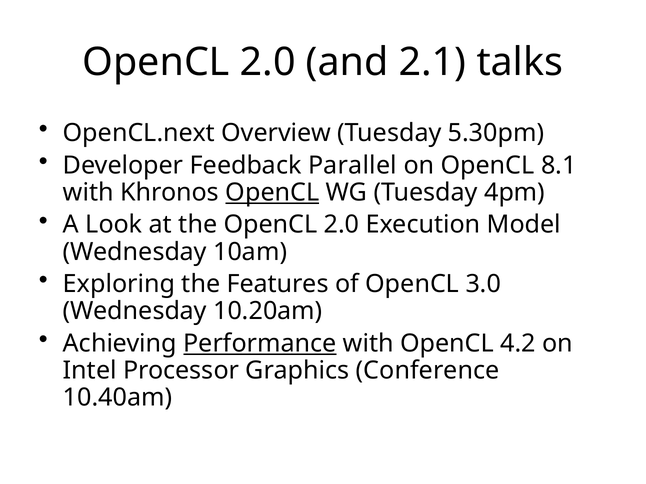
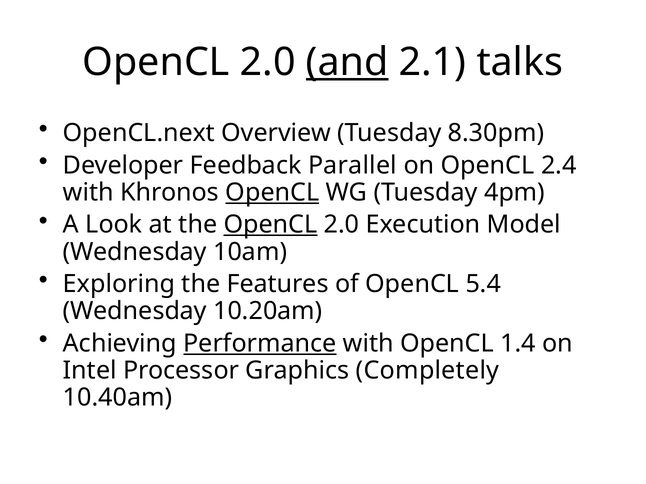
and underline: none -> present
5.30pm: 5.30pm -> 8.30pm
8.1: 8.1 -> 2.4
OpenCL at (270, 225) underline: none -> present
3.0: 3.0 -> 5.4
4.2: 4.2 -> 1.4
Conference: Conference -> Completely
